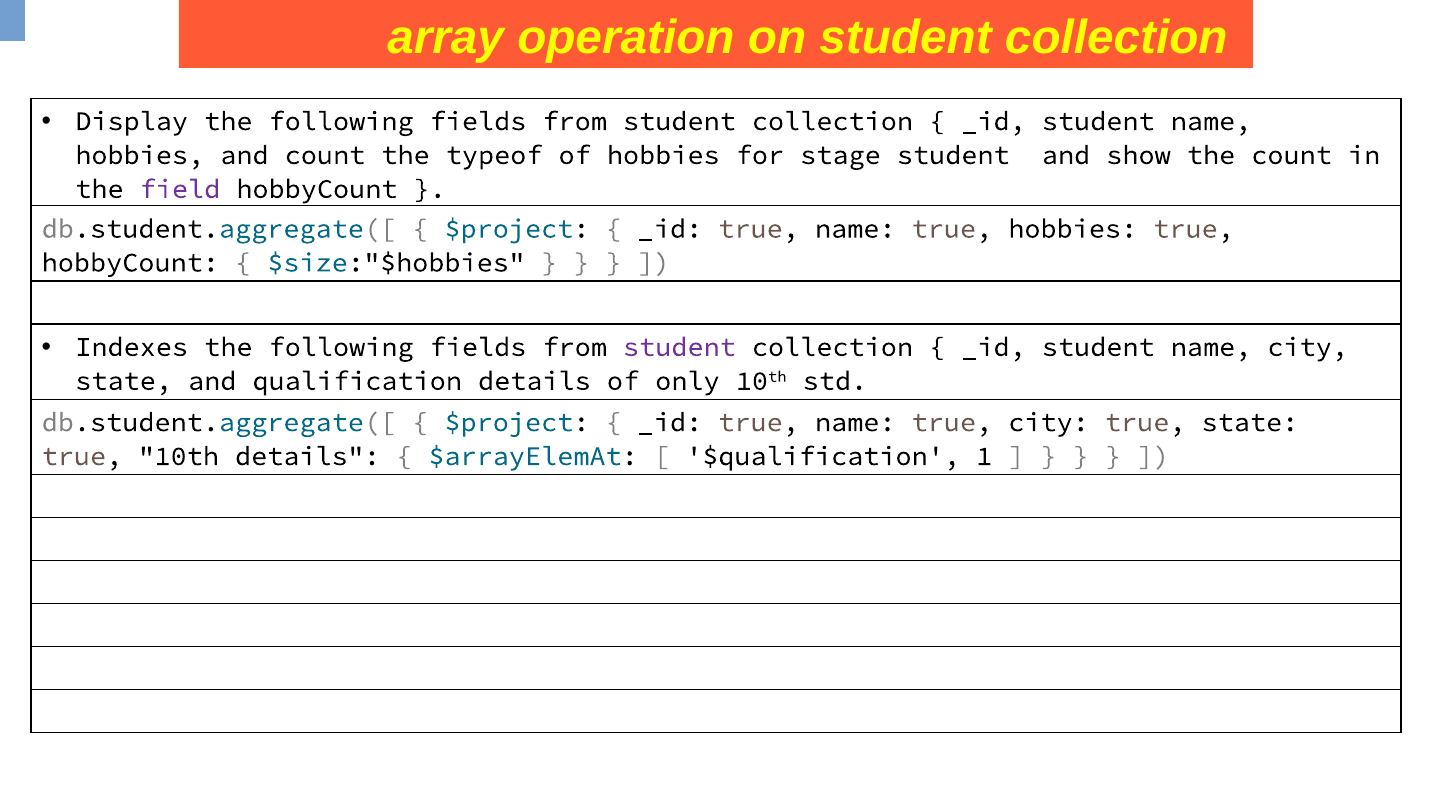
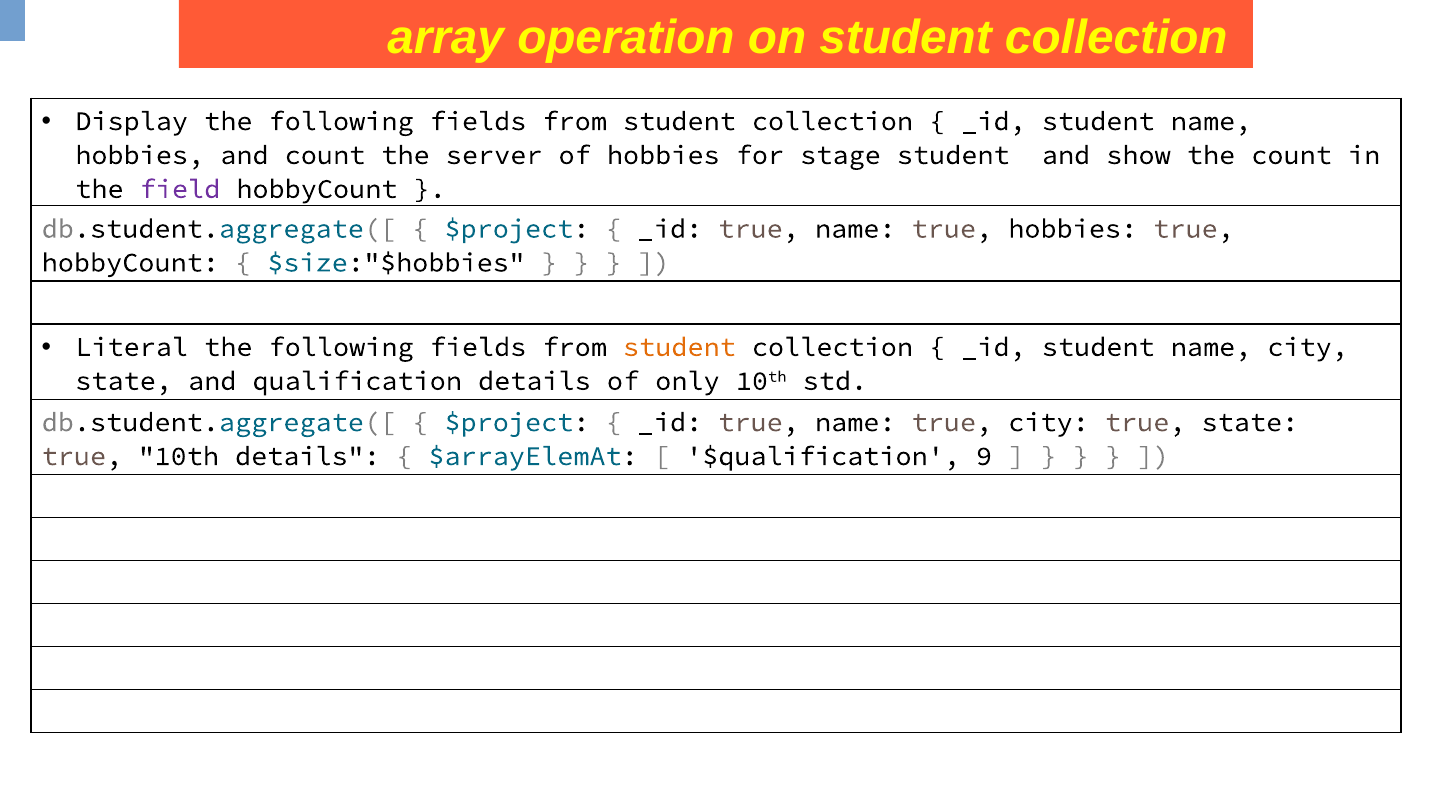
typeof: typeof -> server
Indexes: Indexes -> Literal
student at (679, 347) colour: purple -> orange
1: 1 -> 9
